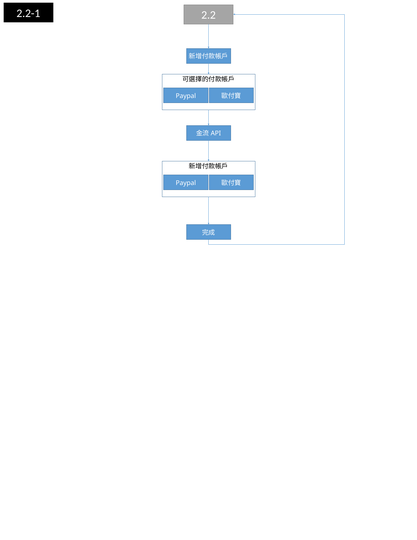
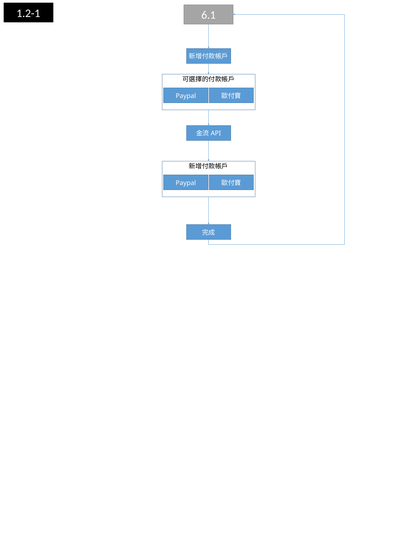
2.2-1: 2.2-1 -> 1.2-1
2.2: 2.2 -> 6.1
